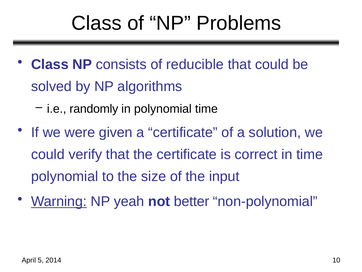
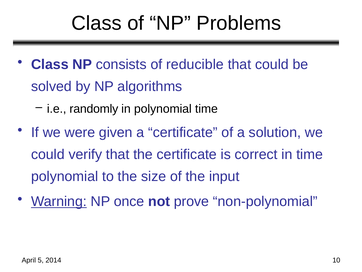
yeah: yeah -> once
better: better -> prove
